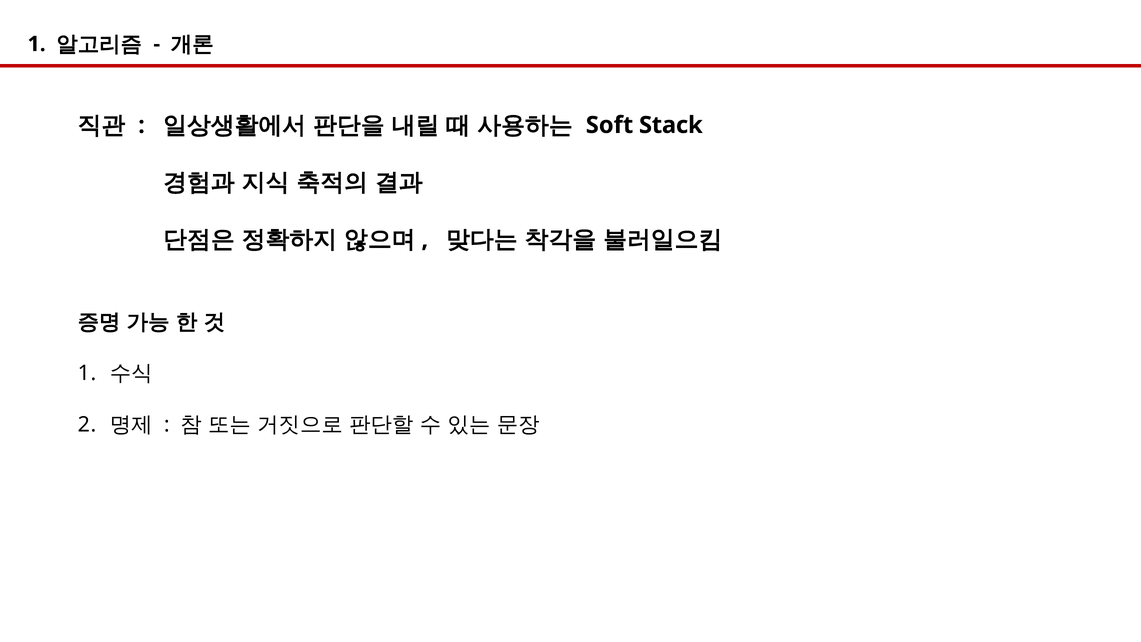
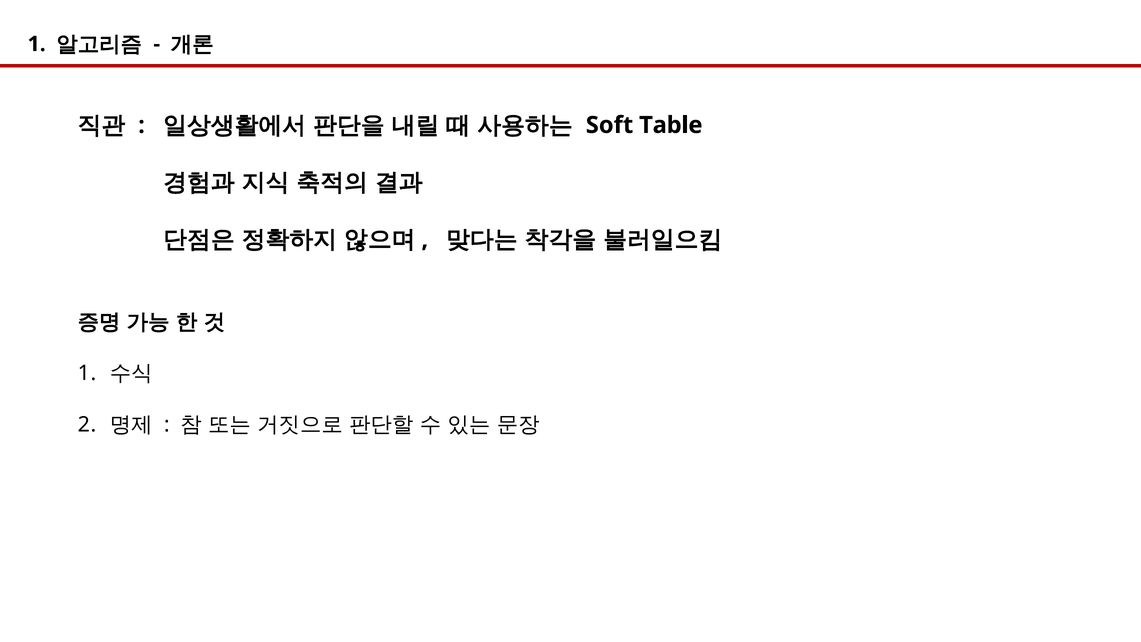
Stack: Stack -> Table
